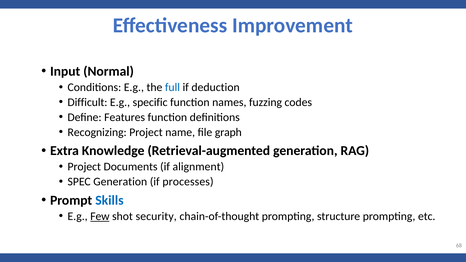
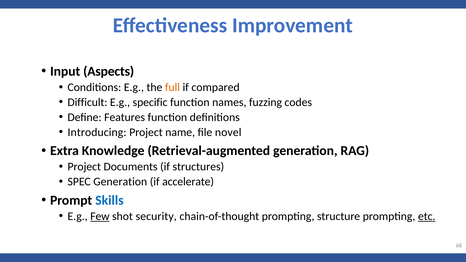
Normal: Normal -> Aspects
full colour: blue -> orange
deduction: deduction -> compared
Recognizing: Recognizing -> Introducing
graph: graph -> novel
alignment: alignment -> structures
processes: processes -> accelerate
etc underline: none -> present
